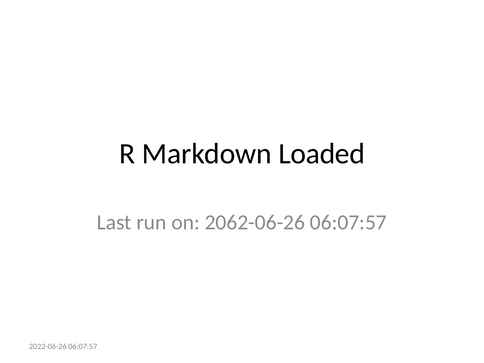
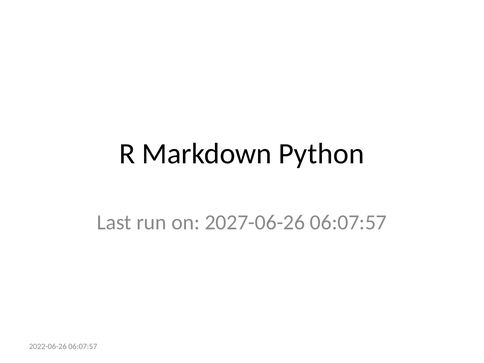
Loaded: Loaded -> Python
2062-06-26: 2062-06-26 -> 2027-06-26
